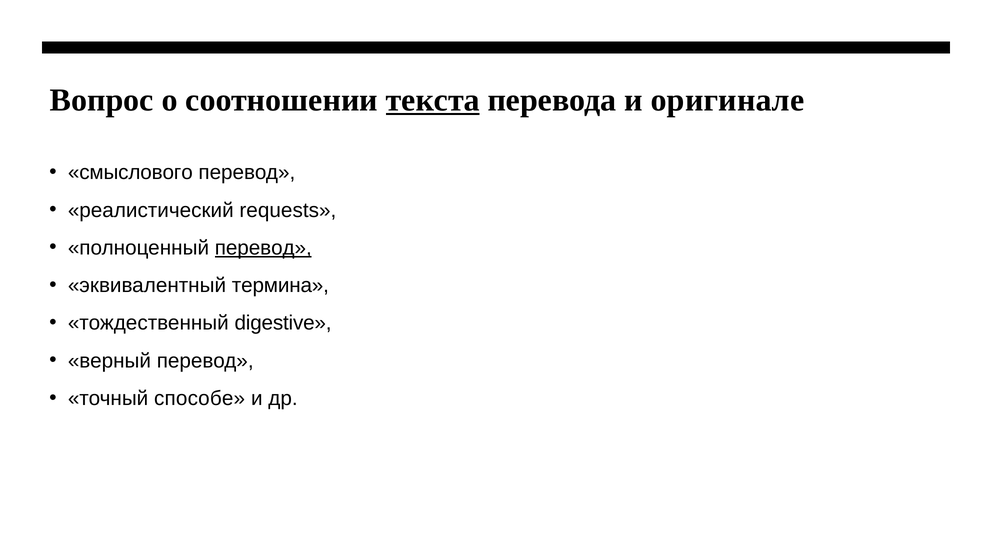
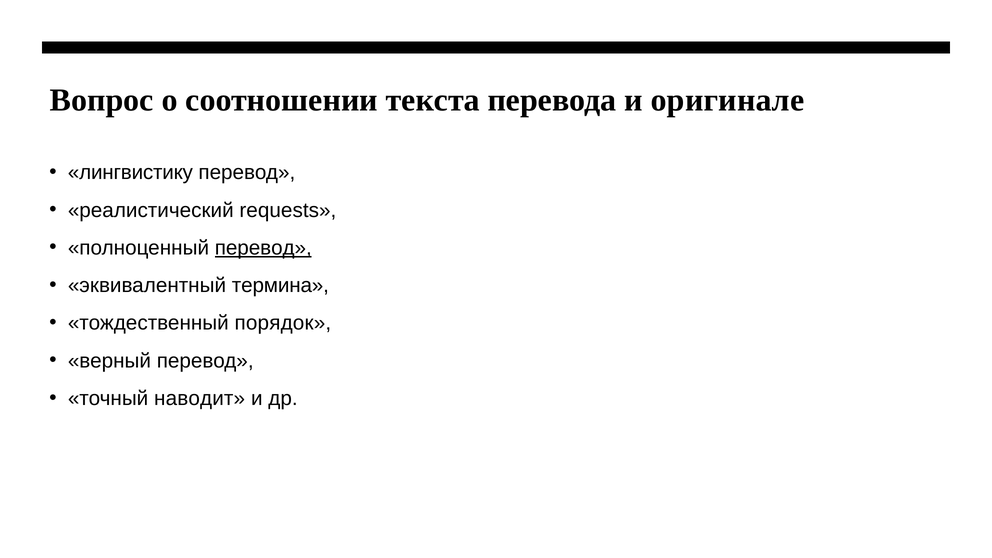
текста underline: present -> none
смыслового: смыслового -> лингвистику
digestive: digestive -> порядок
способе: способе -> наводит
